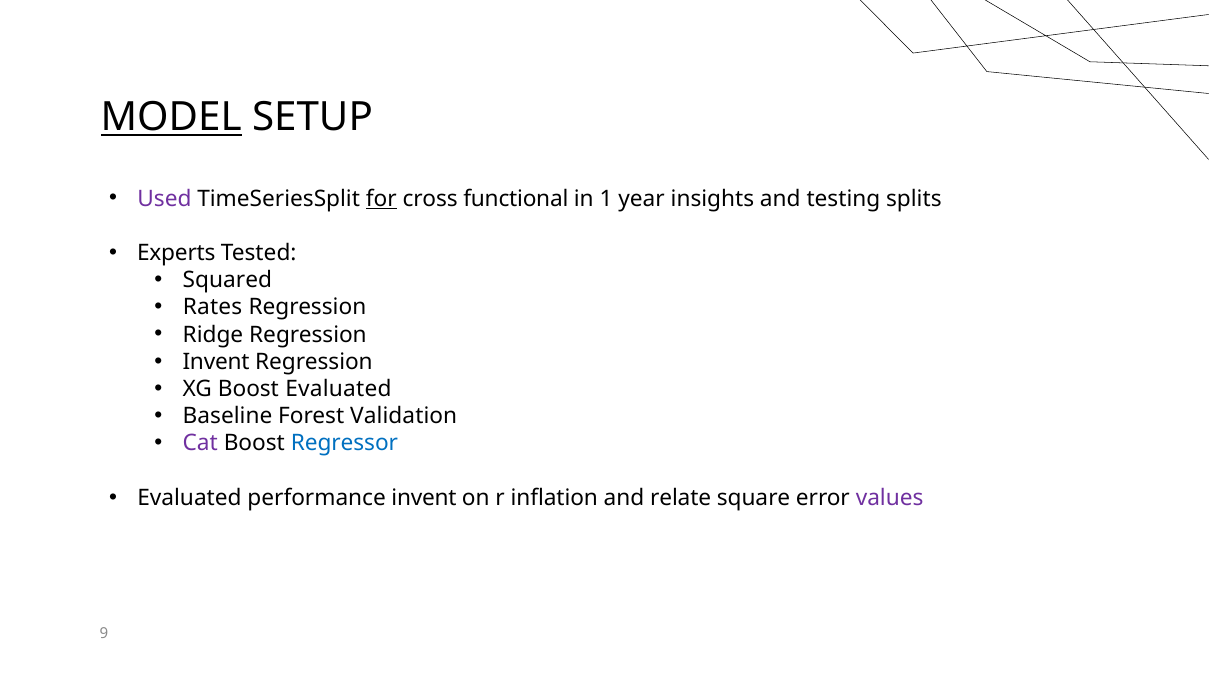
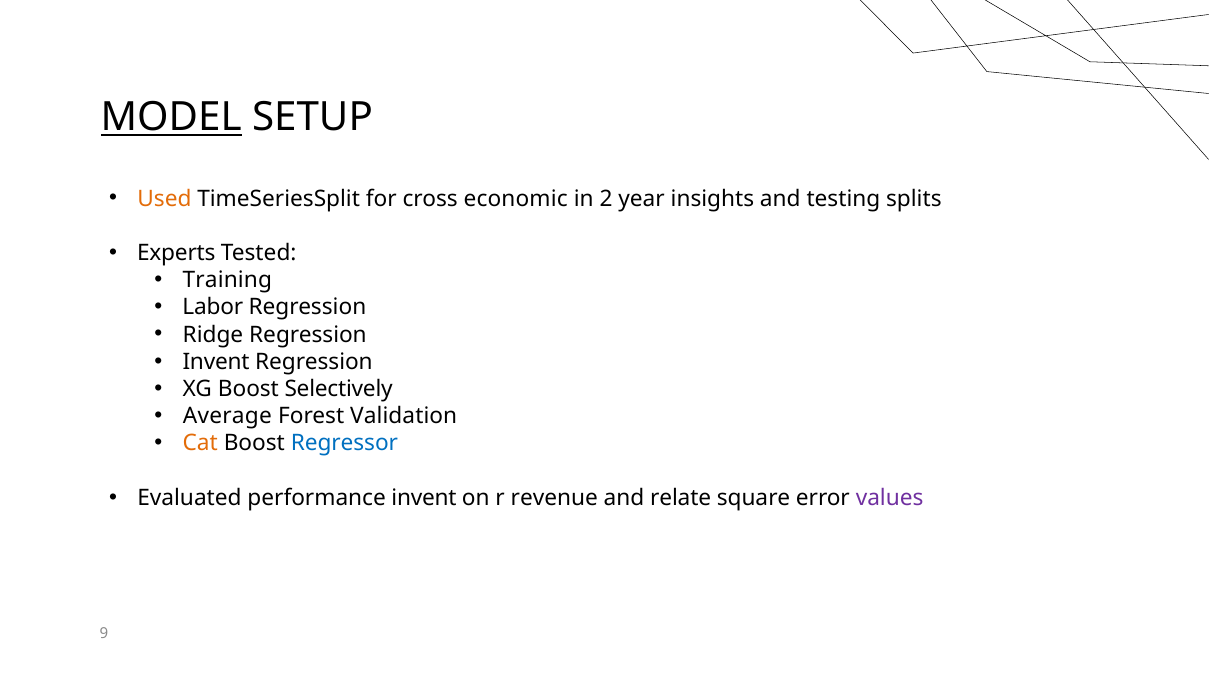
Used colour: purple -> orange
for underline: present -> none
functional: functional -> economic
1: 1 -> 2
Squared: Squared -> Training
Rates: Rates -> Labor
Boost Evaluated: Evaluated -> Selectively
Baseline: Baseline -> Average
Cat colour: purple -> orange
inflation: inflation -> revenue
